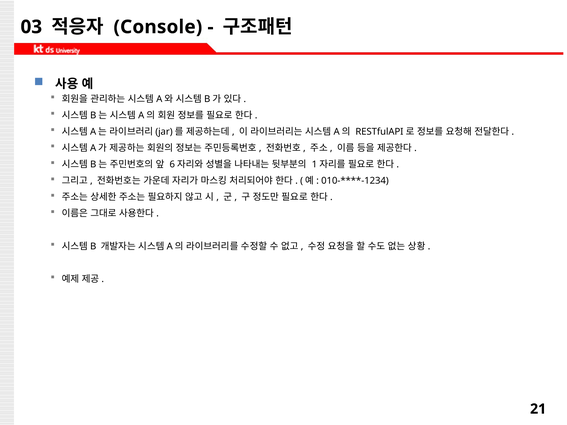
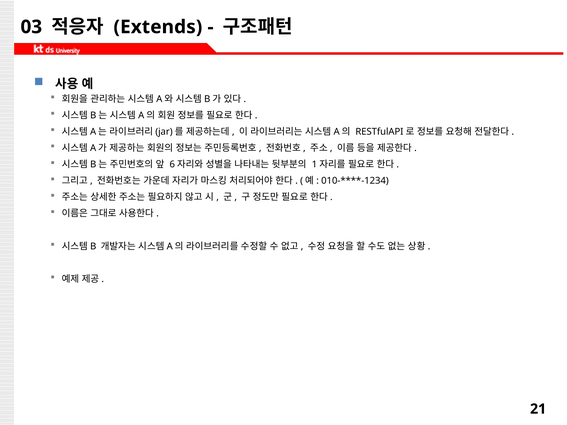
Console: Console -> Extends
